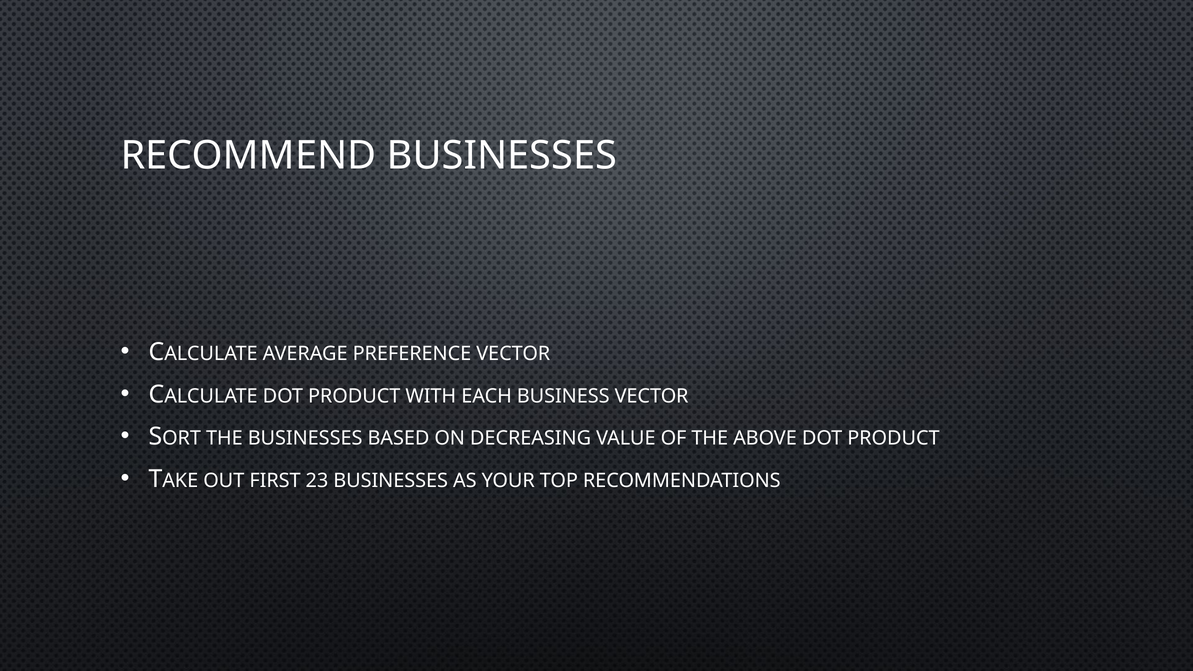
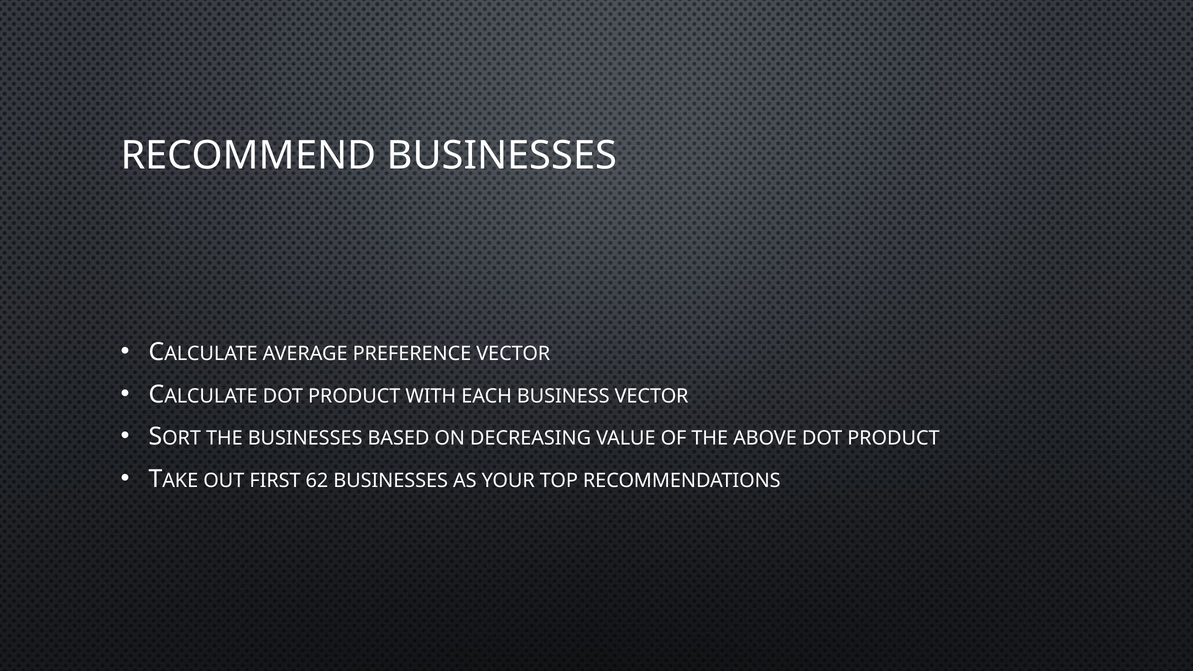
23: 23 -> 62
